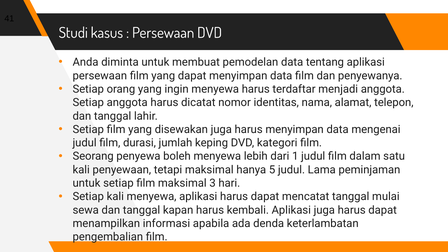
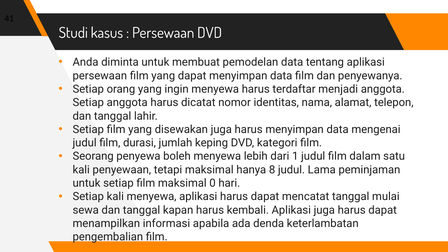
5: 5 -> 8
3: 3 -> 0
